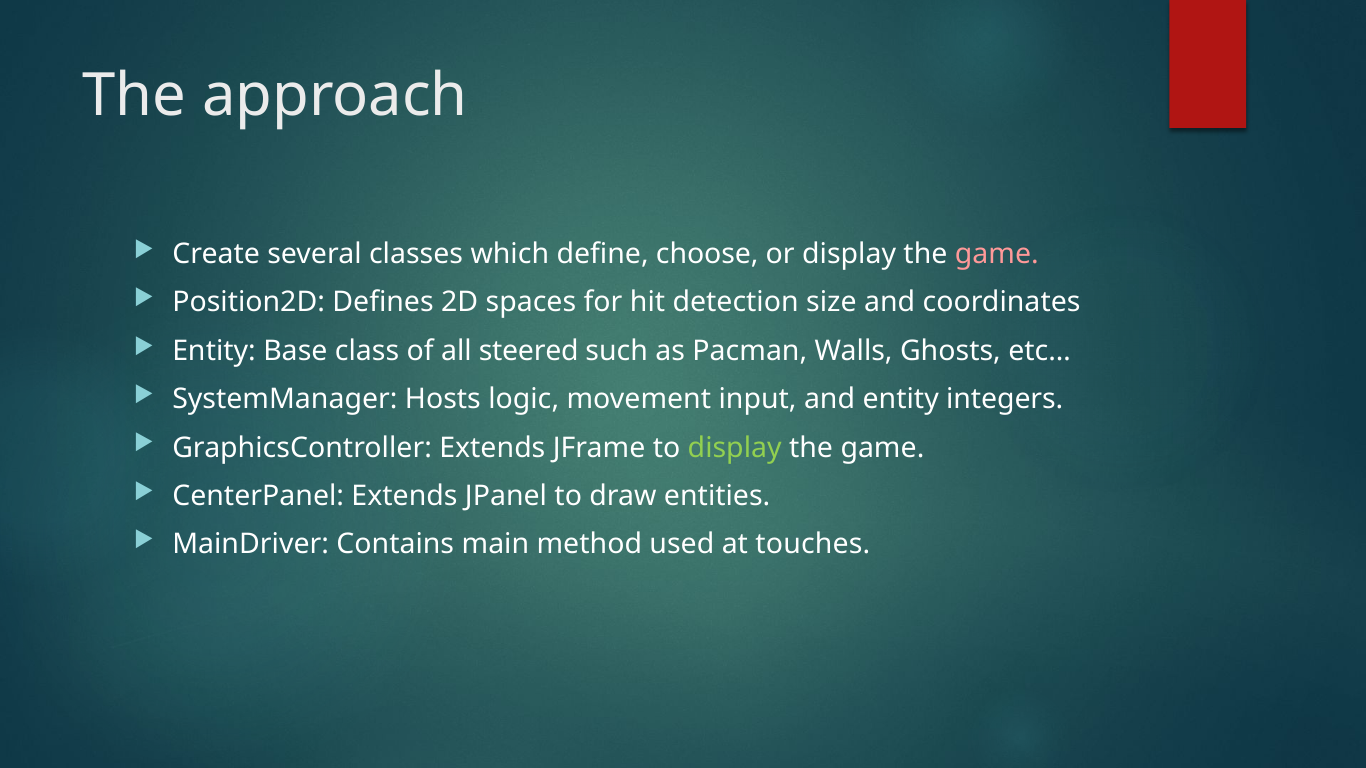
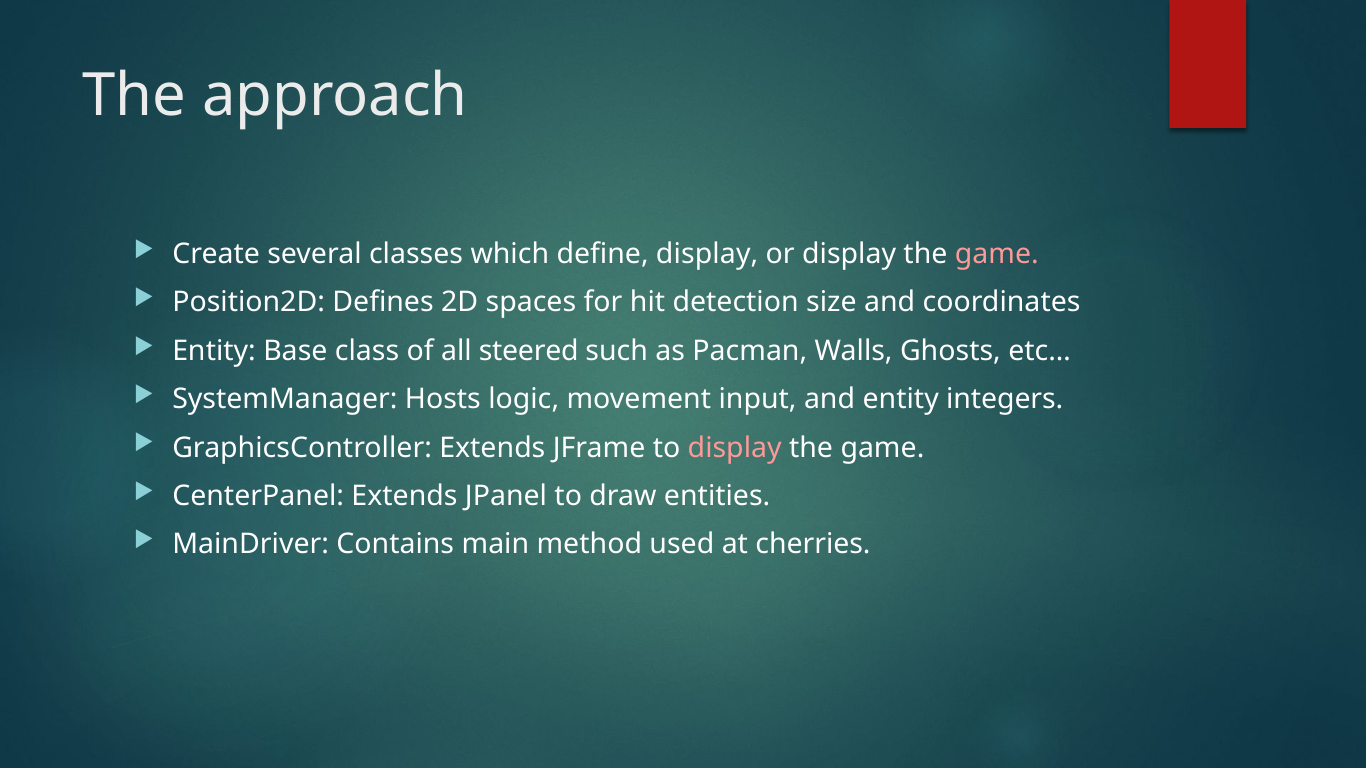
define choose: choose -> display
display at (735, 448) colour: light green -> pink
touches: touches -> cherries
